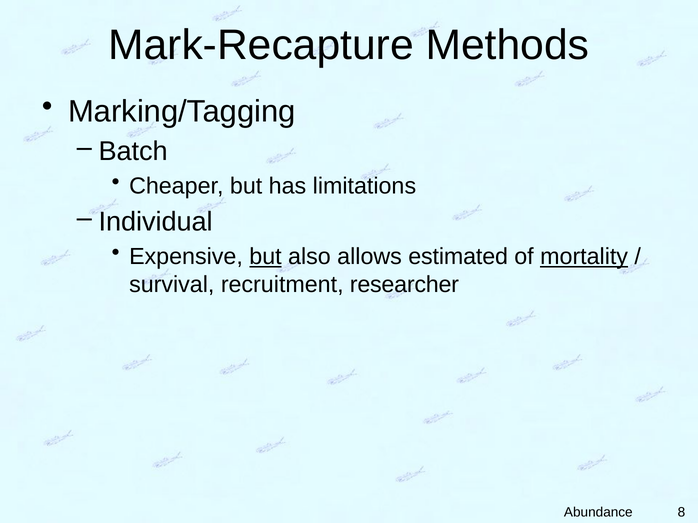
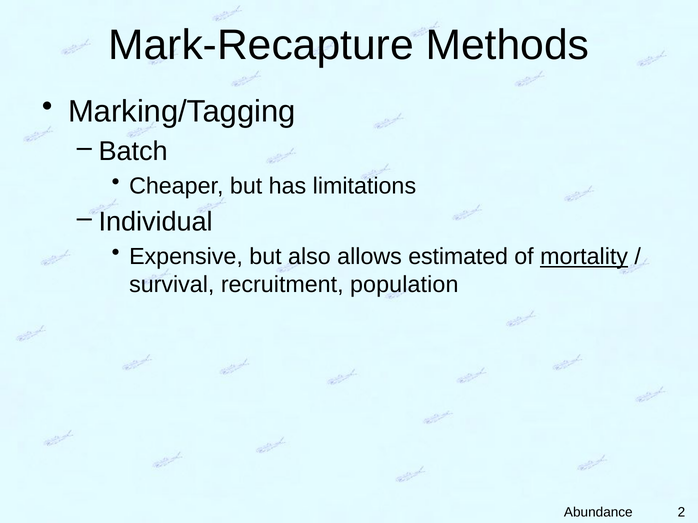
but at (265, 257) underline: present -> none
researcher: researcher -> population
8: 8 -> 2
